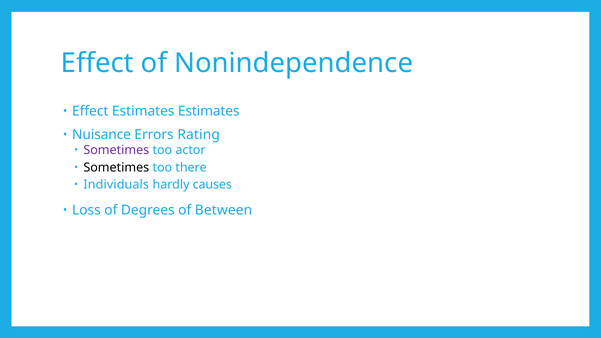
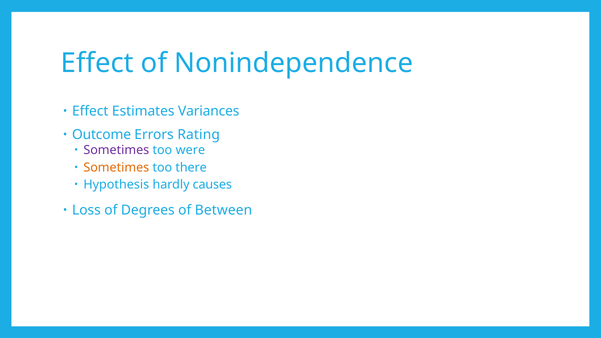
Estimates Estimates: Estimates -> Variances
Nuisance: Nuisance -> Outcome
actor: actor -> were
Sometimes at (116, 167) colour: black -> orange
Individuals: Individuals -> Hypothesis
